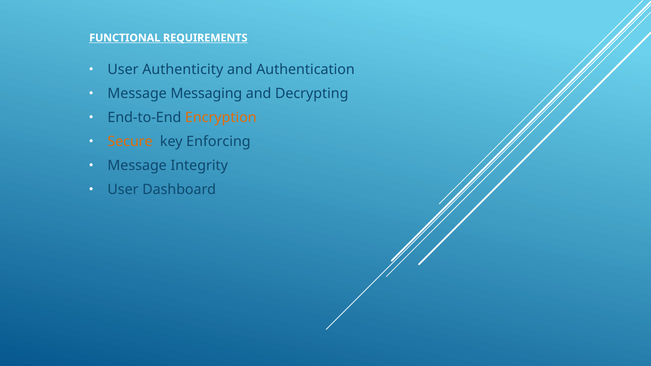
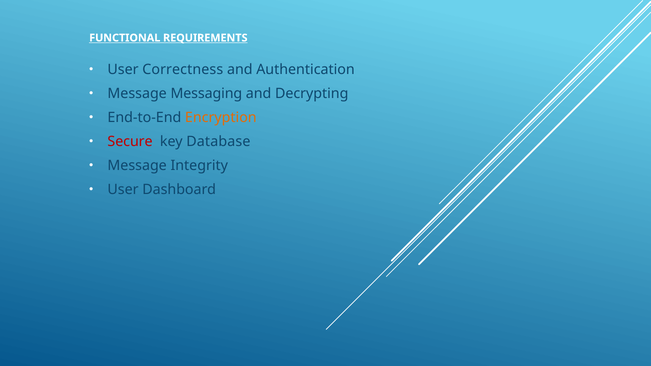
Authenticity: Authenticity -> Correctness
Secure colour: orange -> red
Enforcing: Enforcing -> Database
